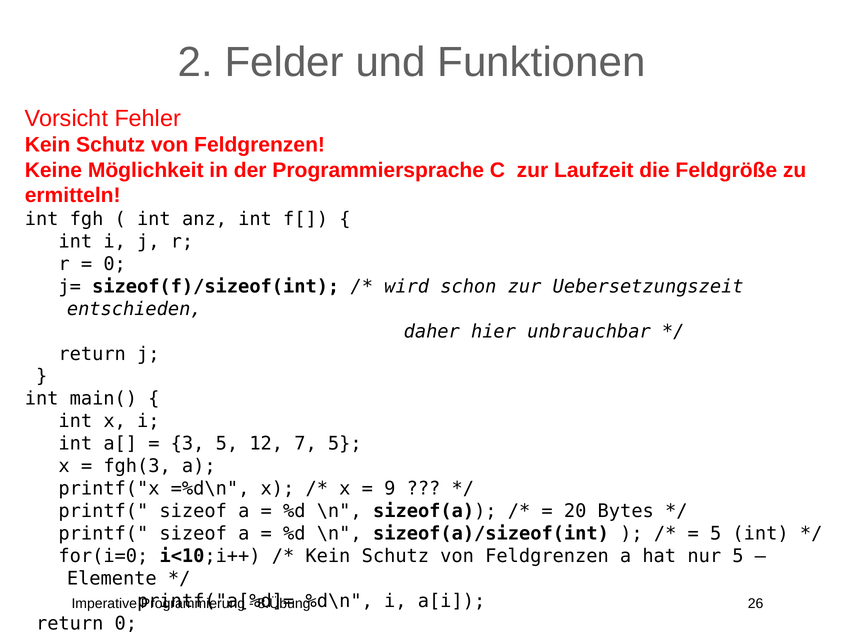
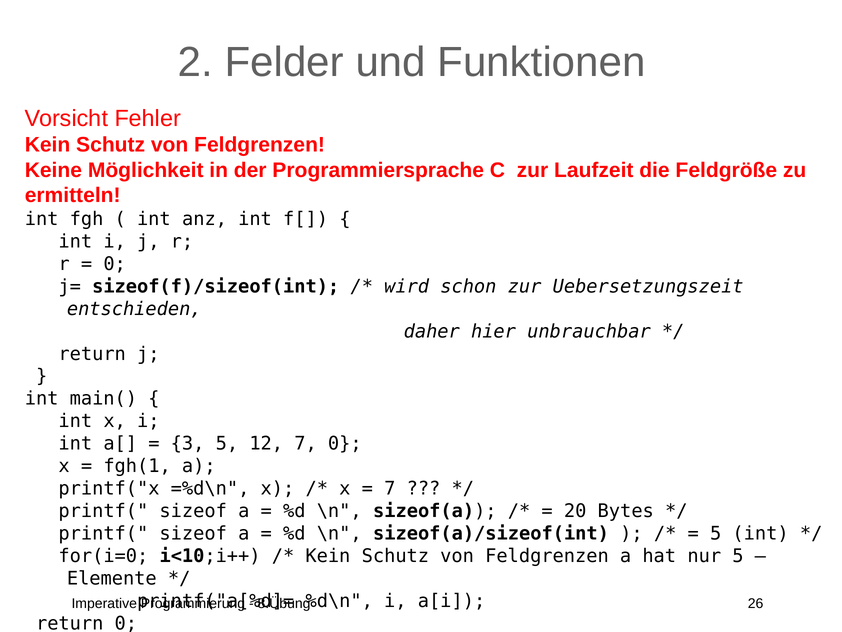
7 5: 5 -> 0
fgh(3: fgh(3 -> fgh(1
9 at (390, 488): 9 -> 7
